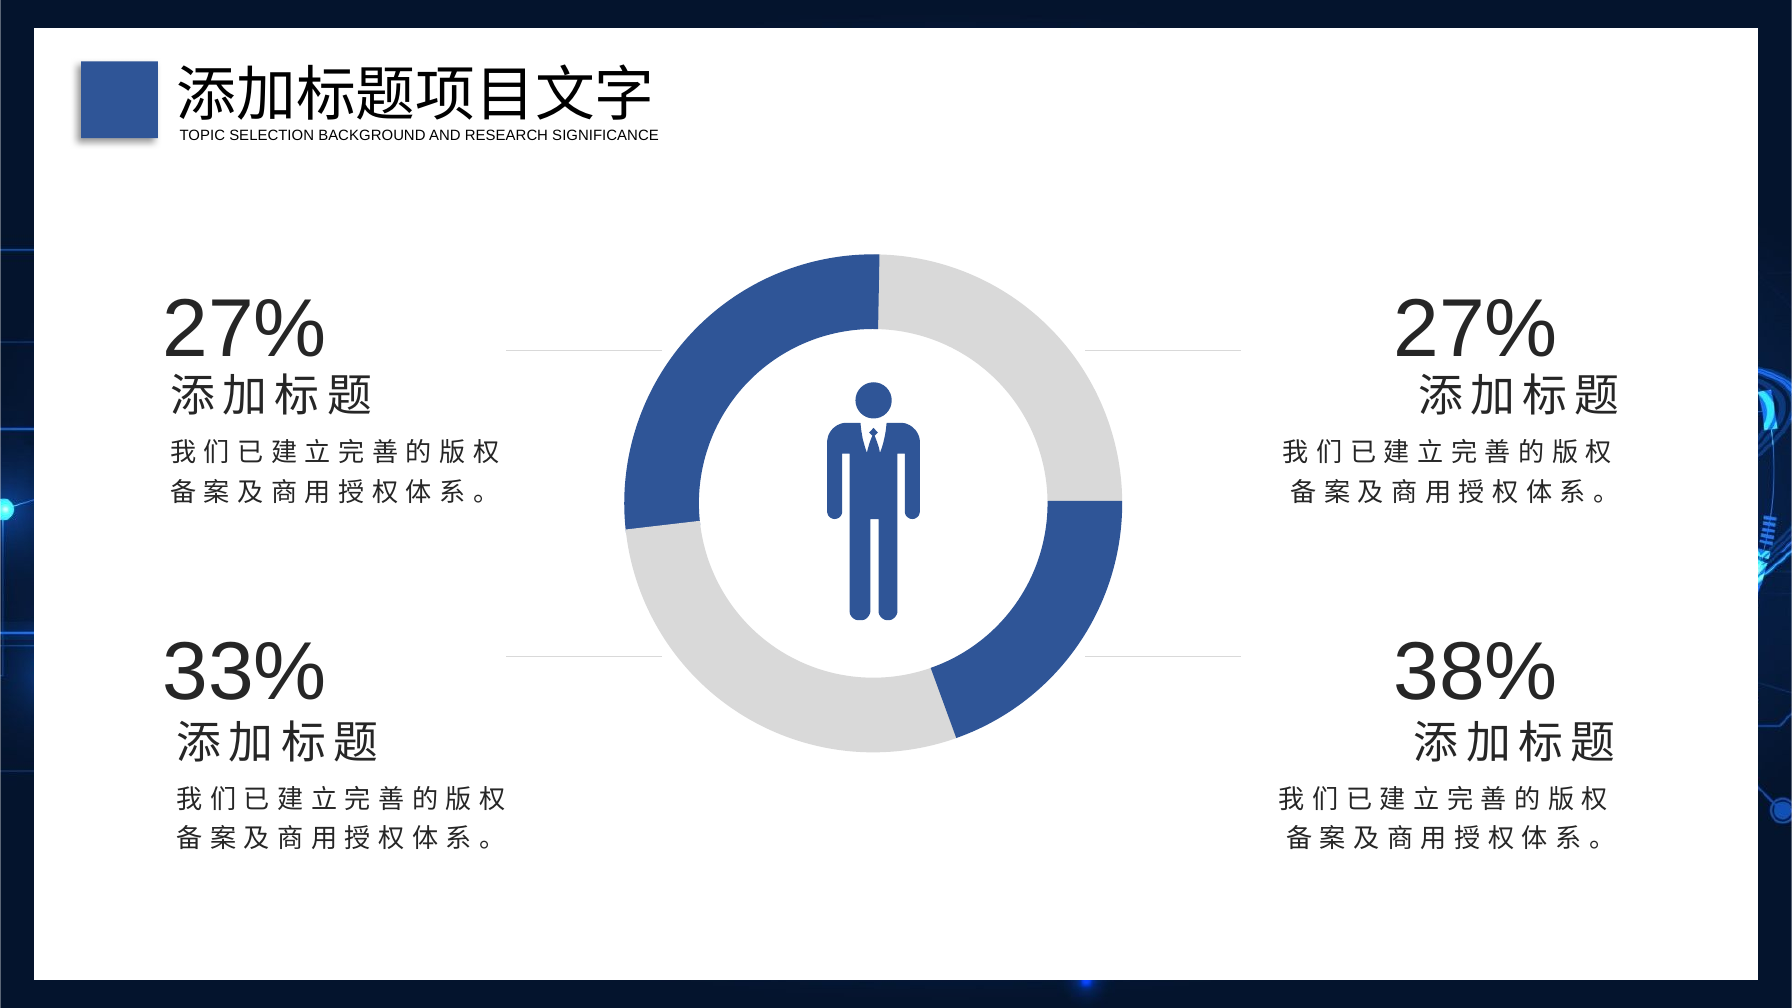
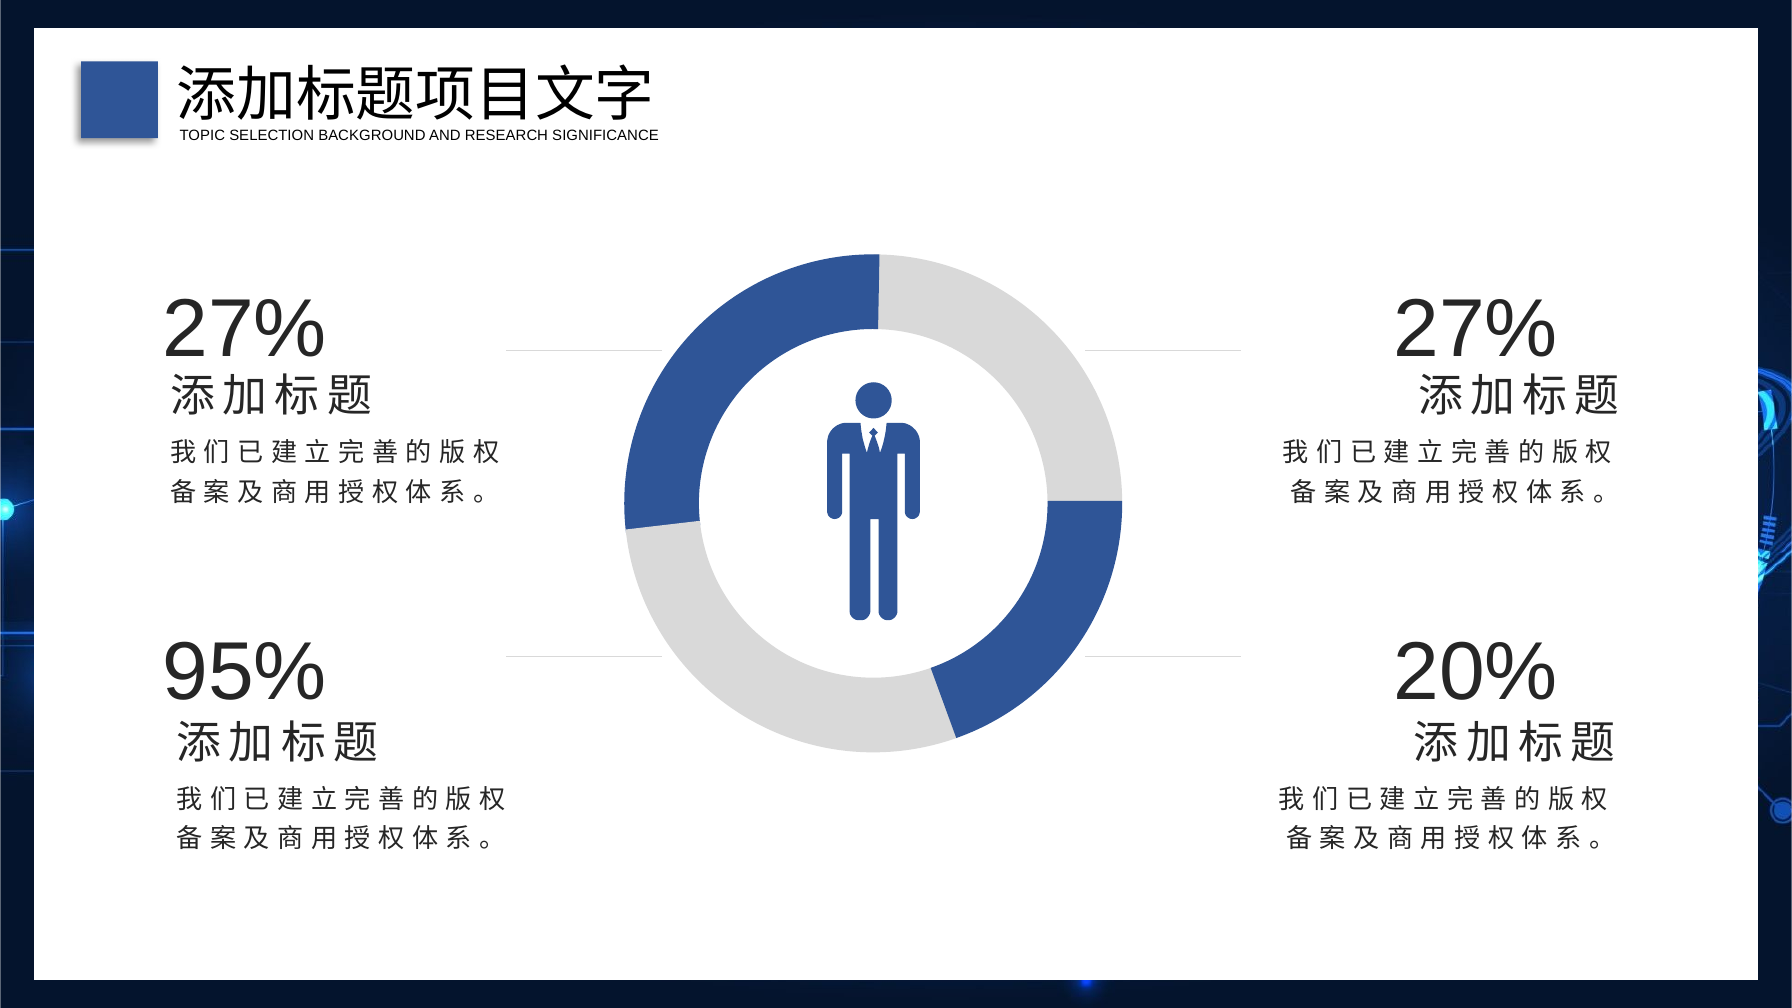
33%: 33% -> 95%
38%: 38% -> 20%
